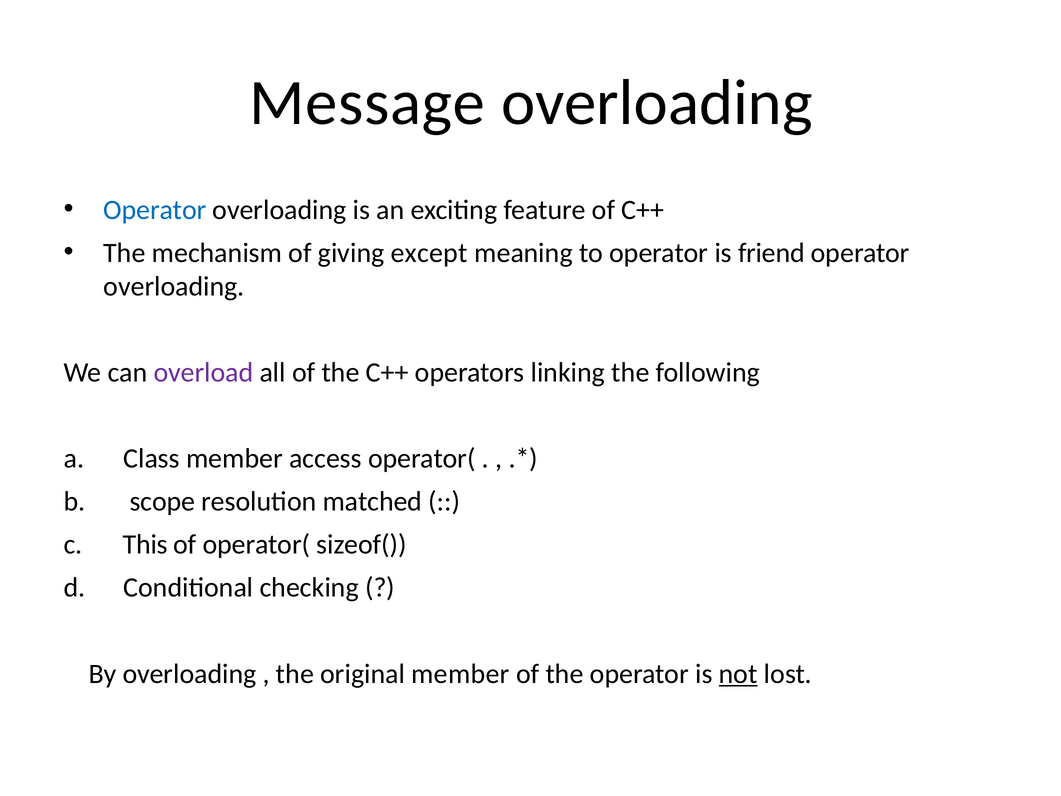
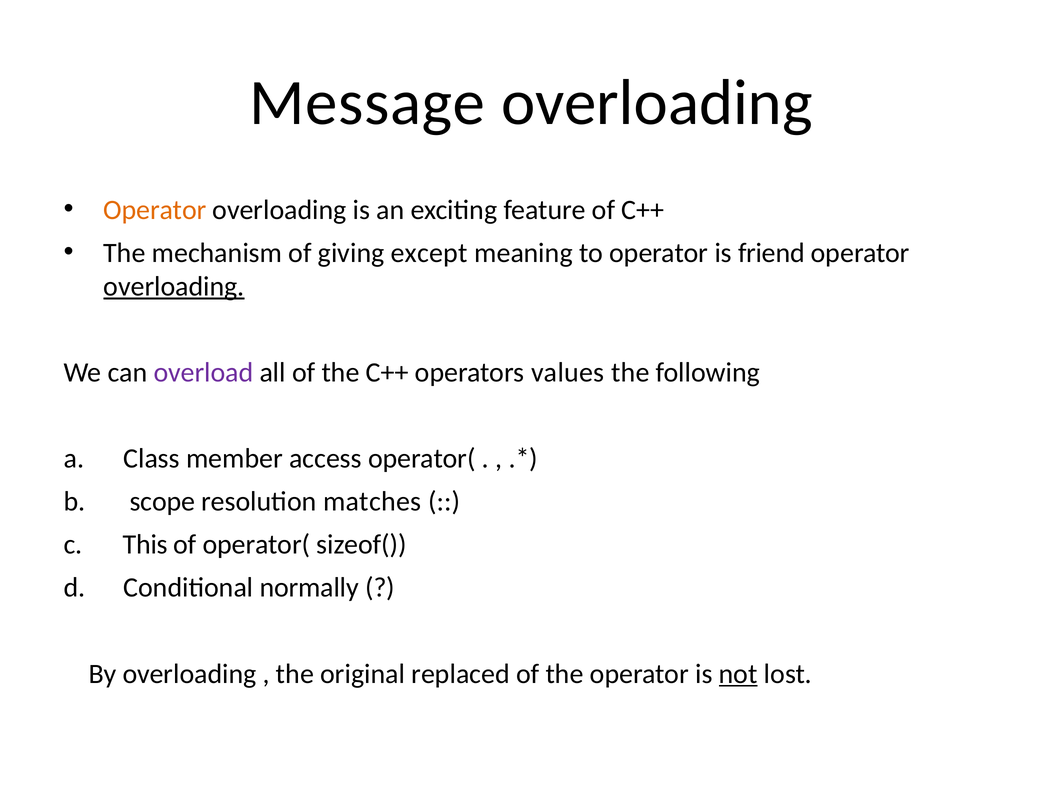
Operator at (155, 210) colour: blue -> orange
overloading at (174, 286) underline: none -> present
linking: linking -> values
matched: matched -> matches
checking: checking -> normally
original member: member -> replaced
